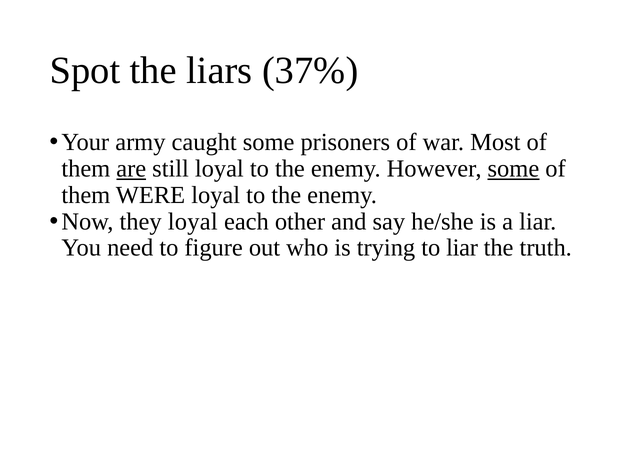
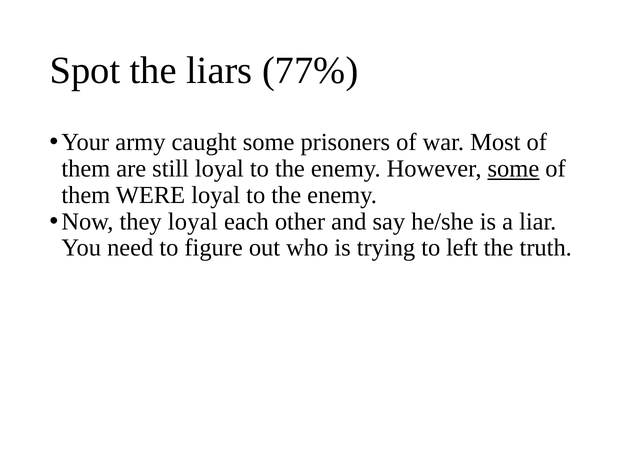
37%: 37% -> 77%
are underline: present -> none
to liar: liar -> left
